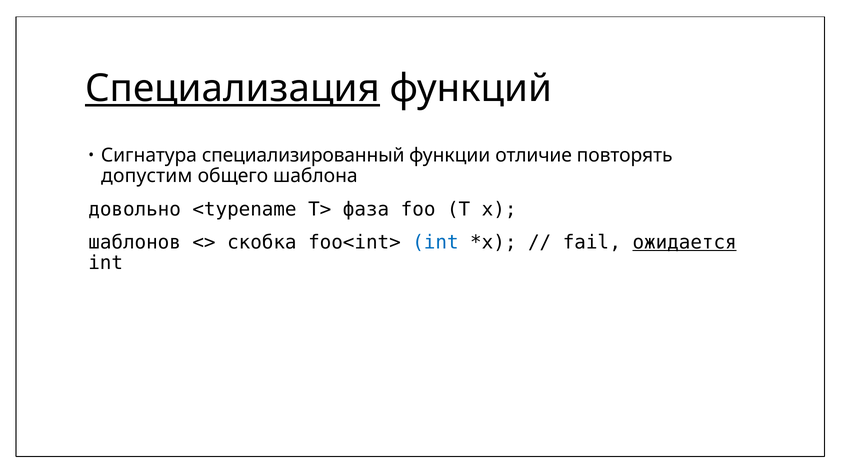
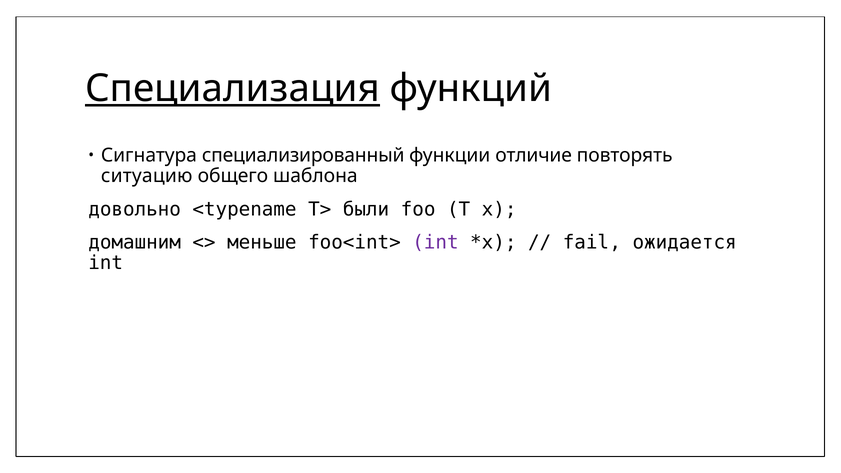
допустим: допустим -> ситуацию
фаза: фаза -> были
шаблонов: шаблонов -> домашним
скобка: скобка -> меньше
int at (435, 242) colour: blue -> purple
ожидается underline: present -> none
